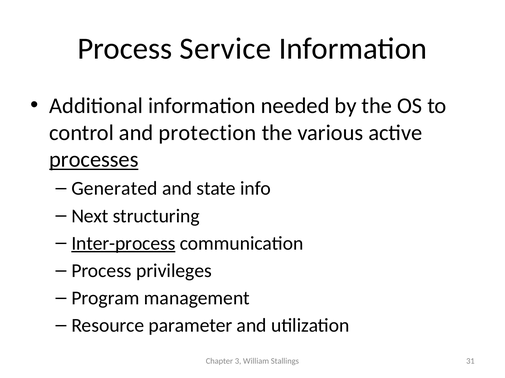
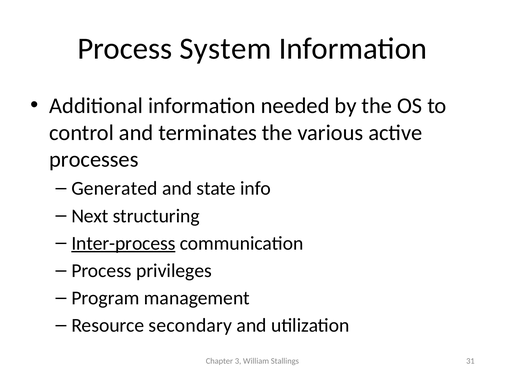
Service: Service -> System
protection: protection -> terminates
processes underline: present -> none
parameter: parameter -> secondary
